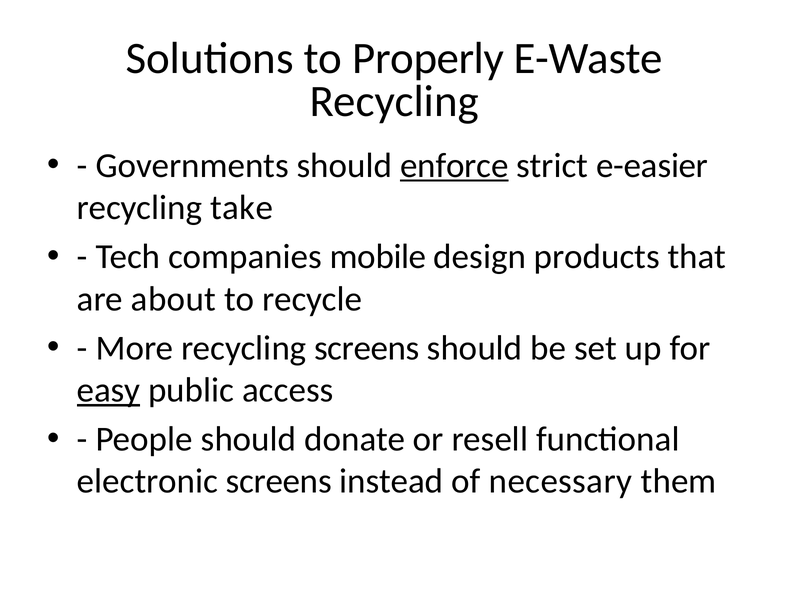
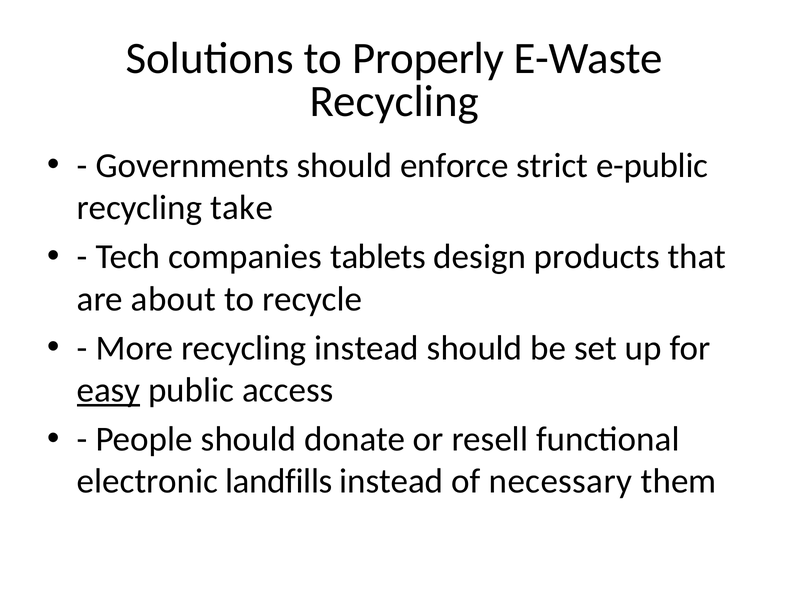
enforce underline: present -> none
e-easier: e-easier -> e-public
mobile: mobile -> tablets
recycling screens: screens -> instead
electronic screens: screens -> landfills
